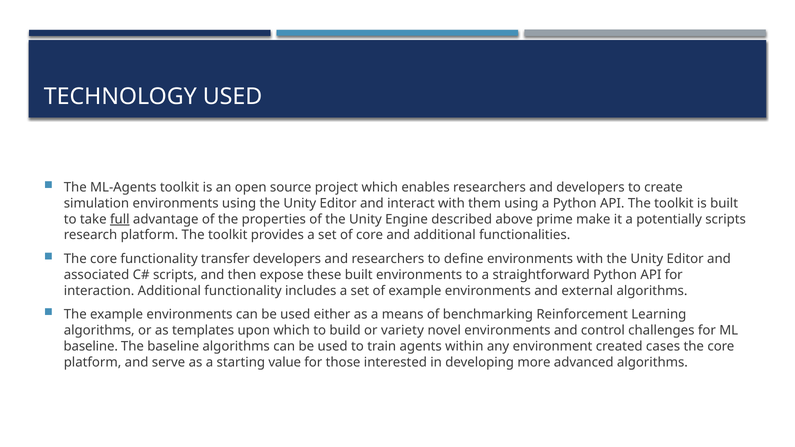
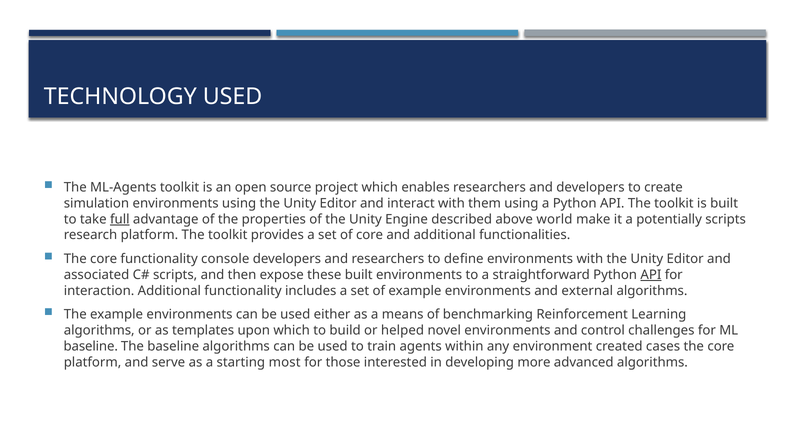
prime: prime -> world
transfer: transfer -> console
API at (651, 275) underline: none -> present
variety: variety -> helped
value: value -> most
